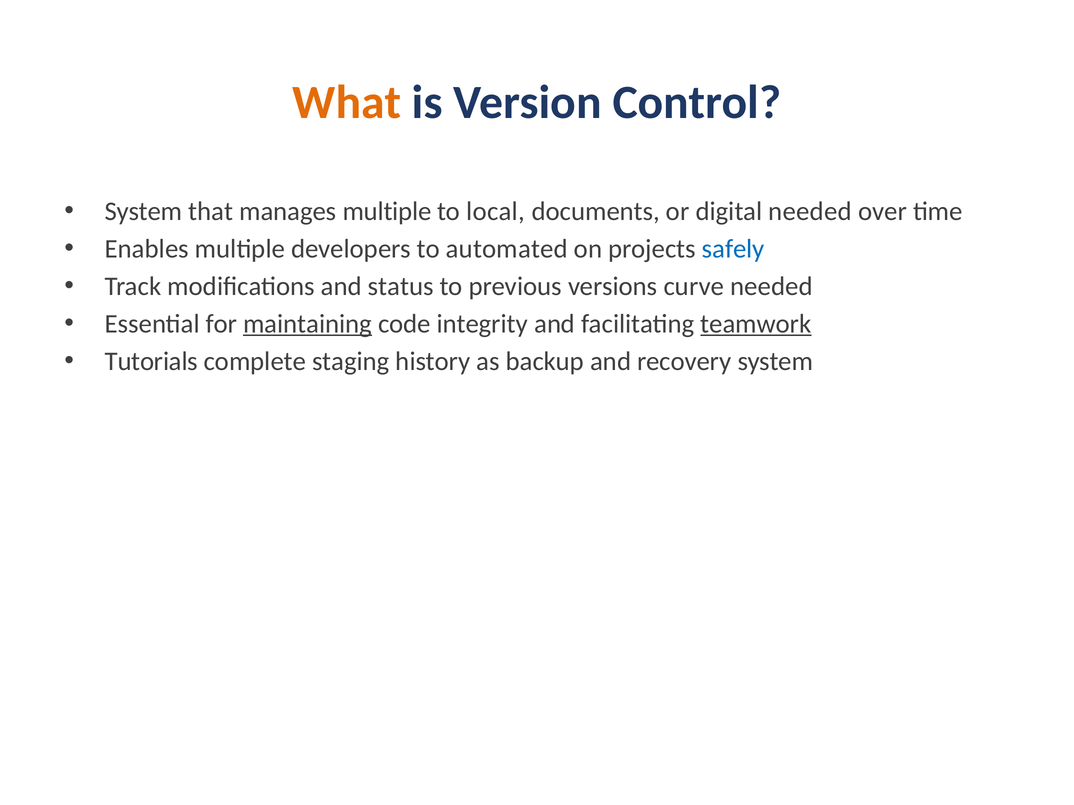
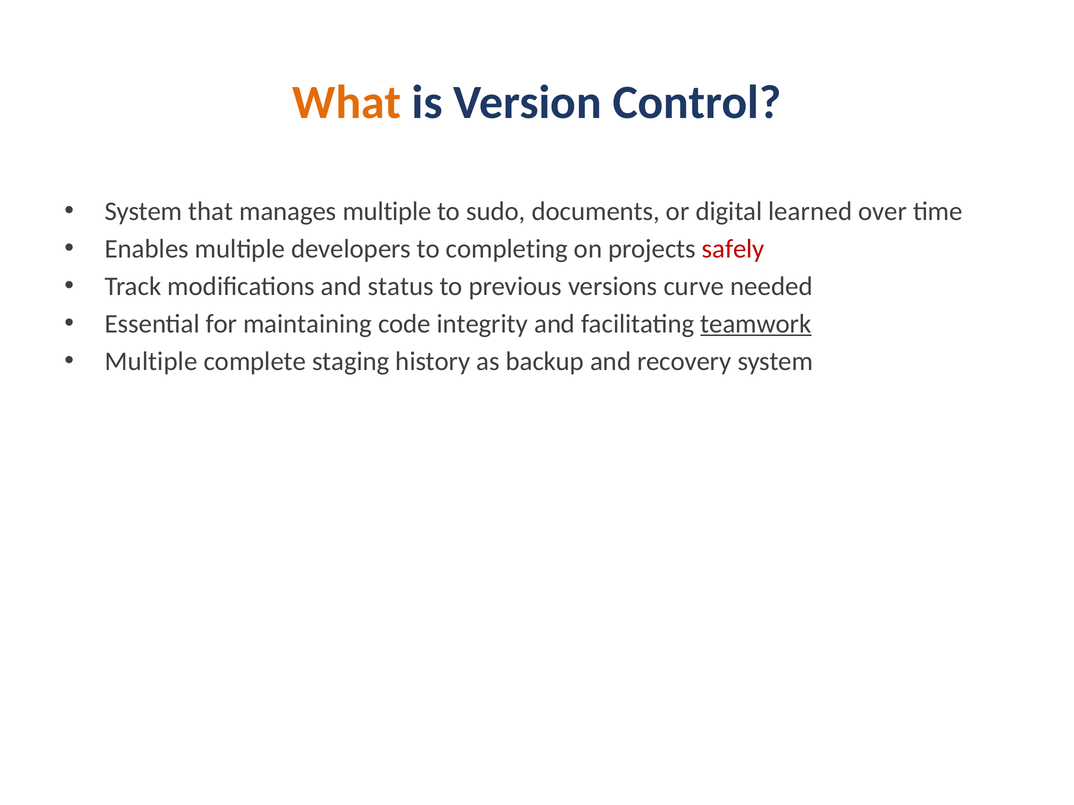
local: local -> sudo
digital needed: needed -> learned
automated: automated -> completing
safely colour: blue -> red
maintaining underline: present -> none
Tutorials at (151, 362): Tutorials -> Multiple
